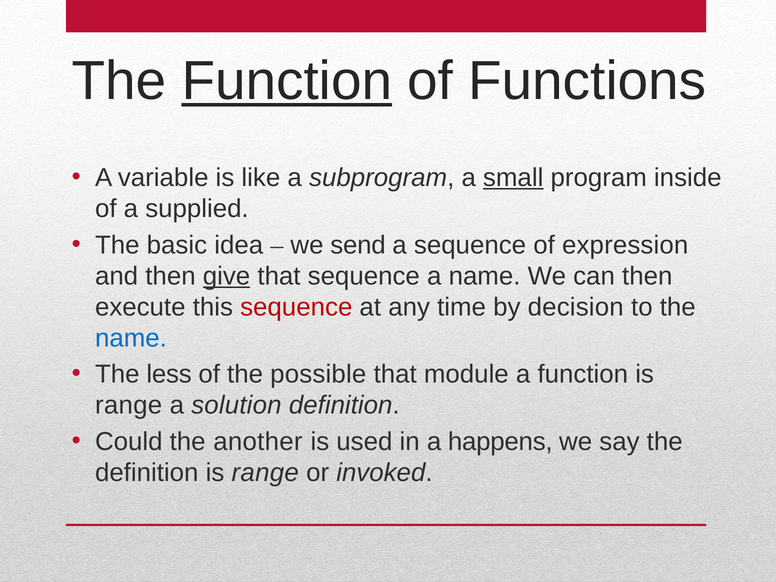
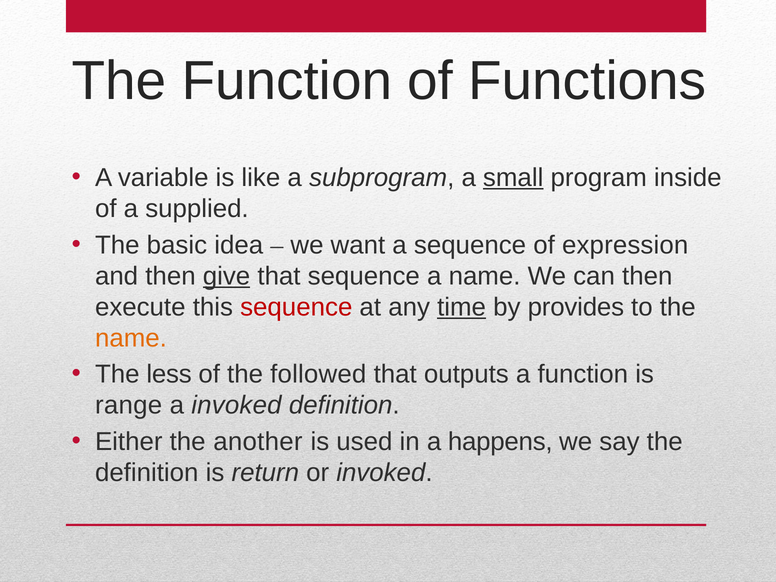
Function at (287, 81) underline: present -> none
send: send -> want
time underline: none -> present
decision: decision -> provides
name at (131, 338) colour: blue -> orange
possible: possible -> followed
module: module -> outputs
a solution: solution -> invoked
Could: Could -> Either
definition is range: range -> return
